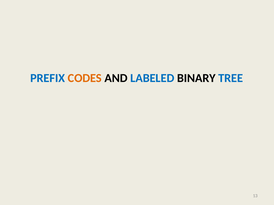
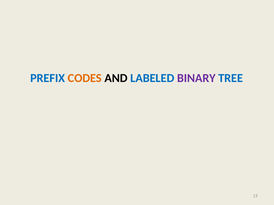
BINARY colour: black -> purple
